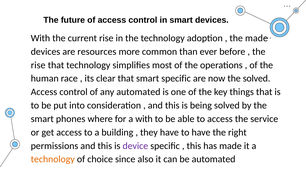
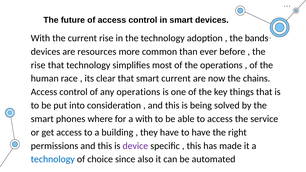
the made: made -> bands
smart specific: specific -> current
the solved: solved -> chains
any automated: automated -> operations
technology at (53, 159) colour: orange -> blue
